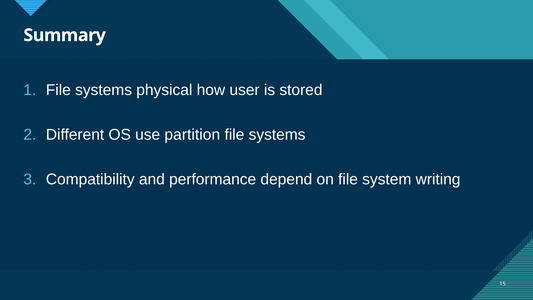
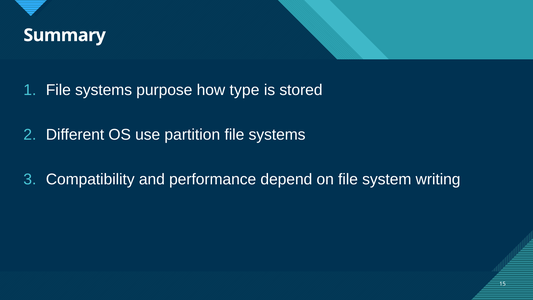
physical: physical -> purpose
user: user -> type
